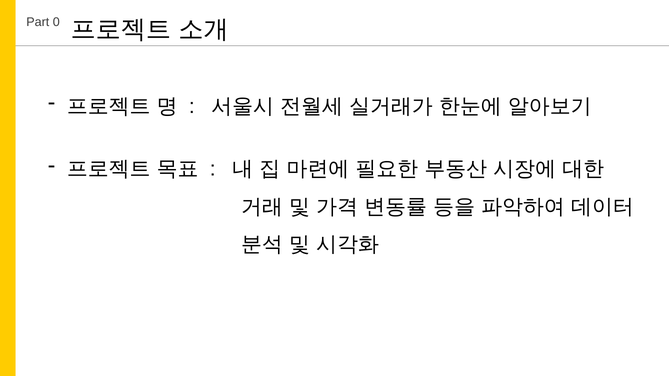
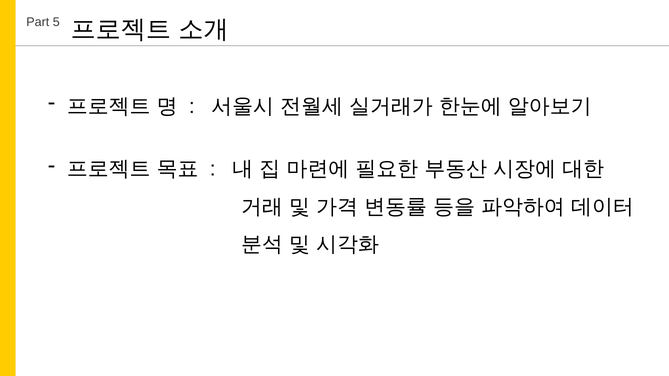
0: 0 -> 5
